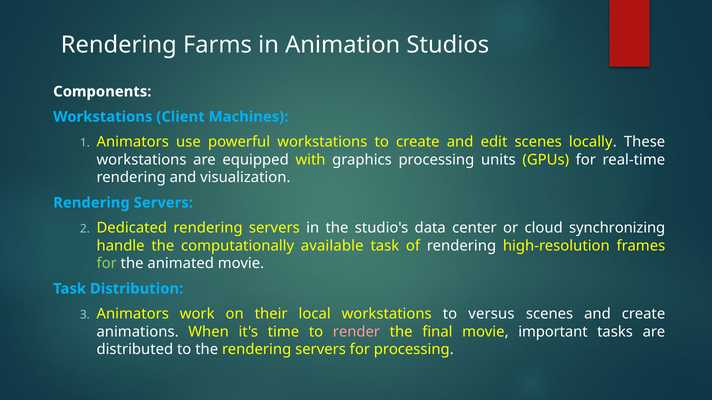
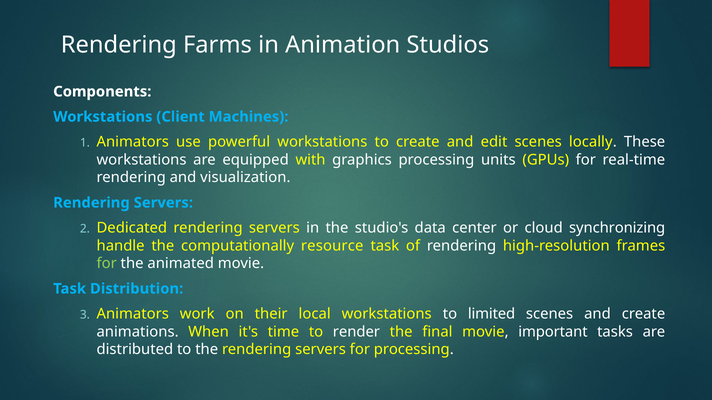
available: available -> resource
versus: versus -> limited
render colour: pink -> white
